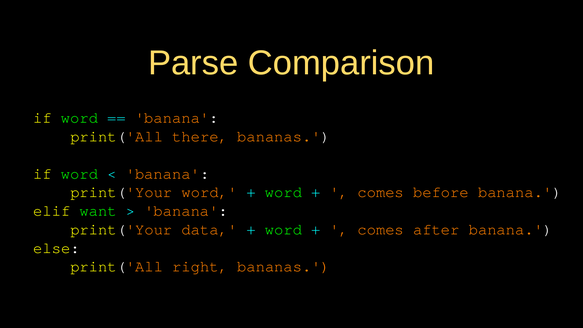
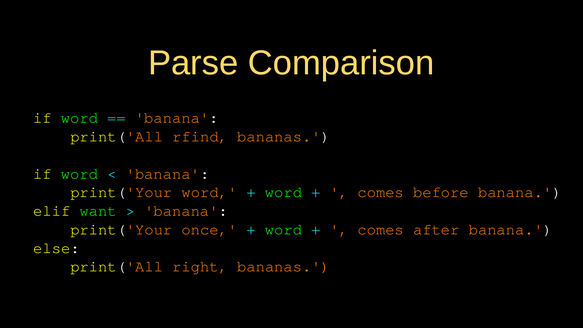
there: there -> rfind
data: data -> once
